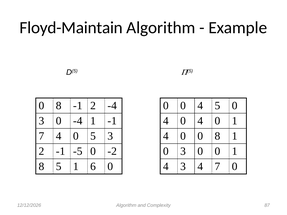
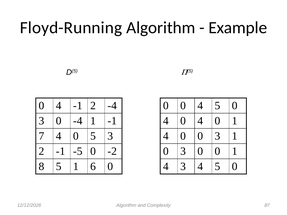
Floyd-Maintain: Floyd-Maintain -> Floyd-Running
8 at (59, 106): 8 -> 4
0 0 8: 8 -> 3
3 4 7: 7 -> 5
